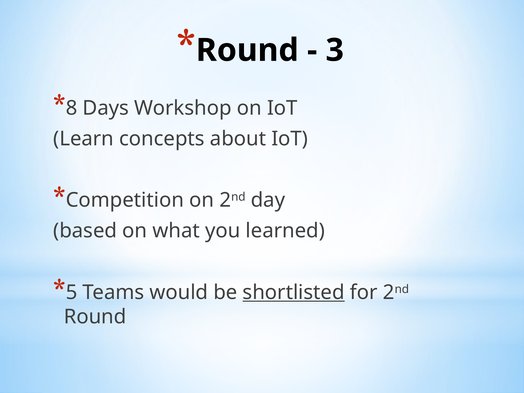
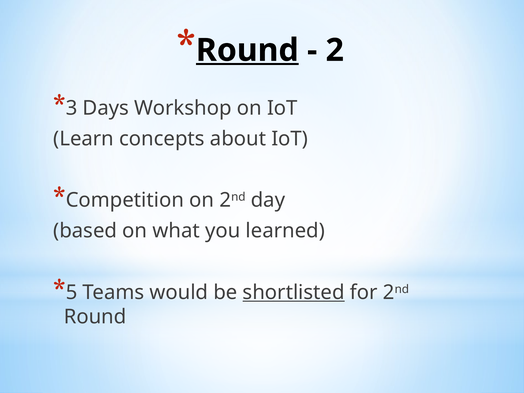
Round at (247, 50) underline: none -> present
3: 3 -> 2
8: 8 -> 3
